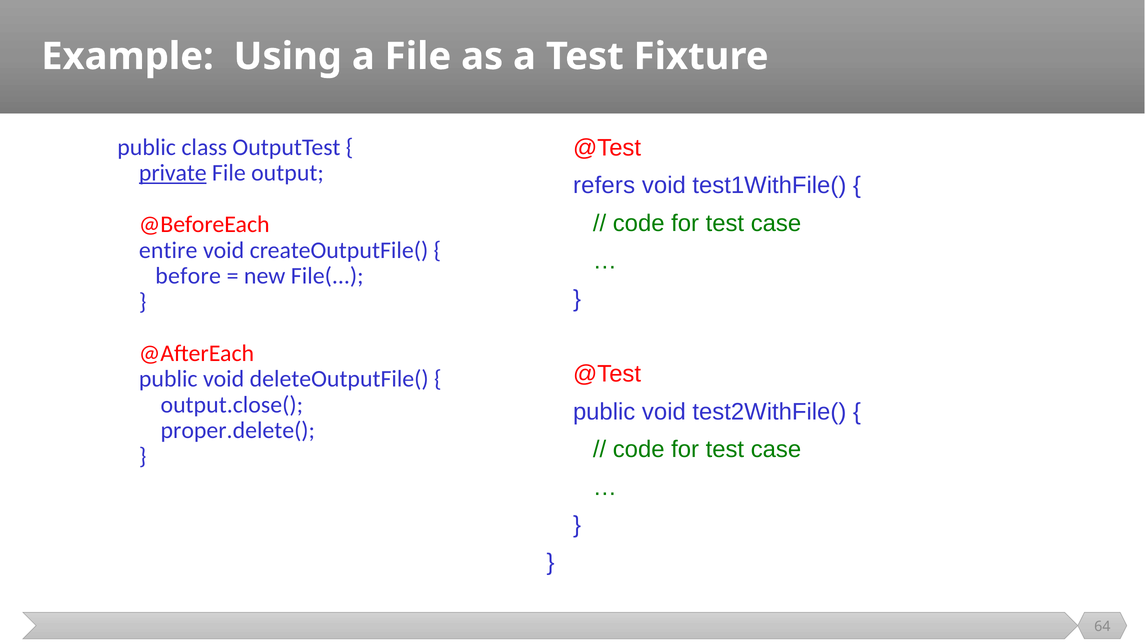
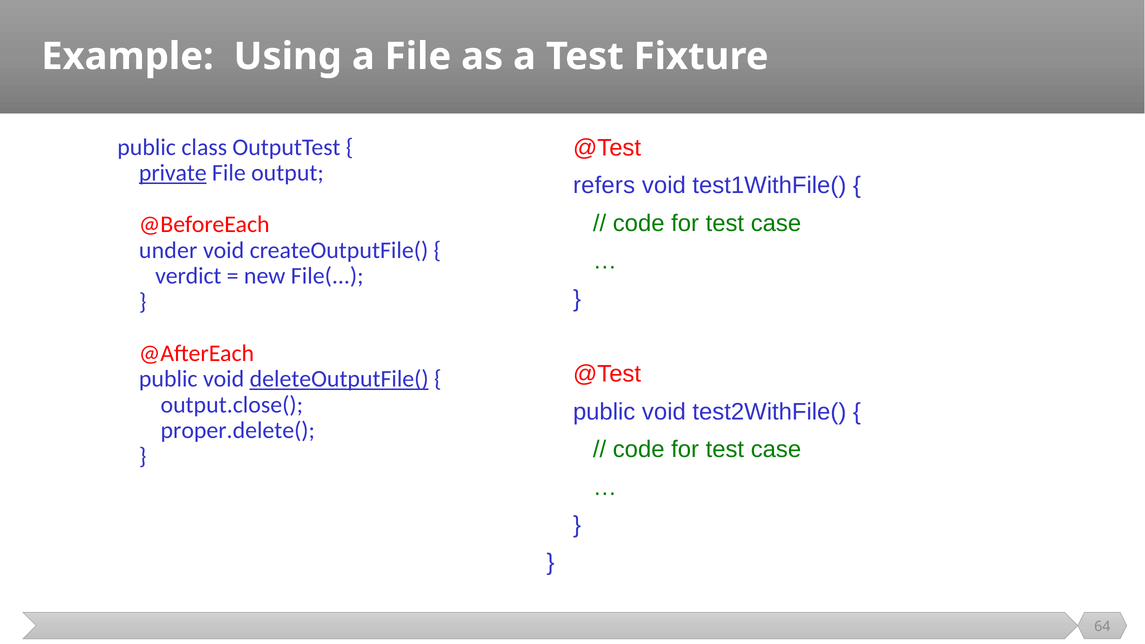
entire: entire -> under
before: before -> verdict
deleteOutputFile( underline: none -> present
